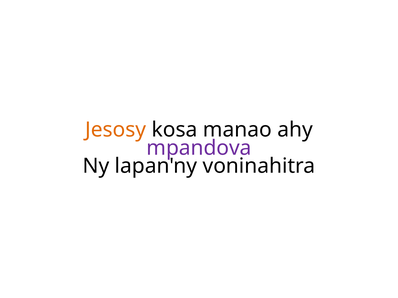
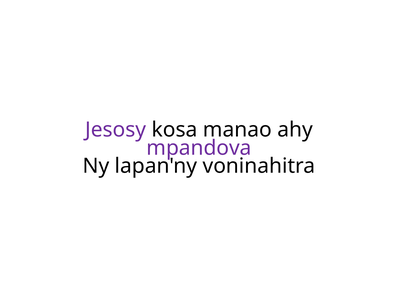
Jesosy colour: orange -> purple
